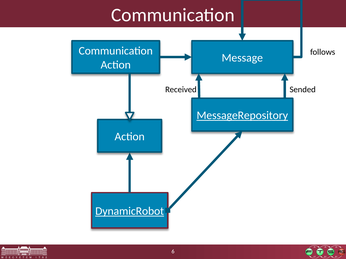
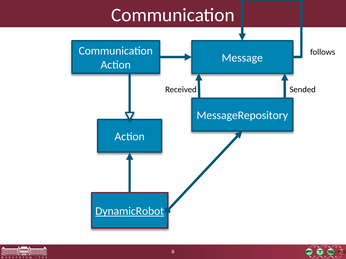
MessageRepository underline: present -> none
